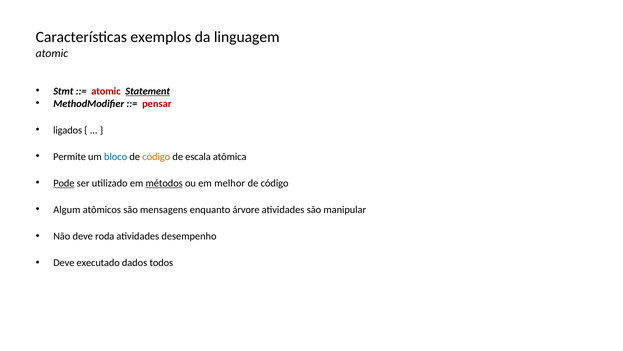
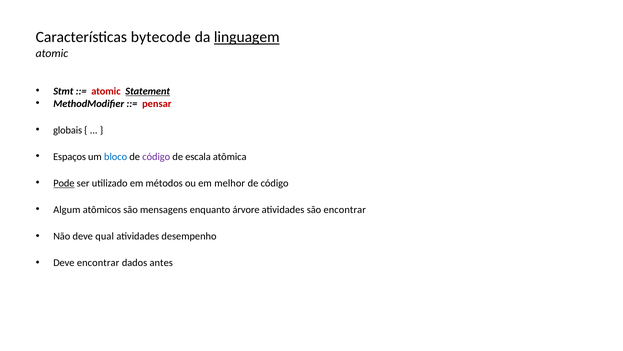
exemplos: exemplos -> bytecode
linguagem underline: none -> present
ligados: ligados -> globais
Permite: Permite -> Espaços
código at (156, 156) colour: orange -> purple
métodos underline: present -> none
são manipular: manipular -> encontrar
roda: roda -> qual
Deve executado: executado -> encontrar
todos: todos -> antes
